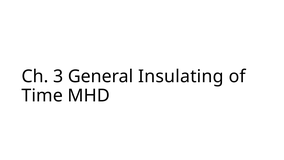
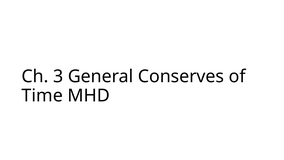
Insulating: Insulating -> Conserves
